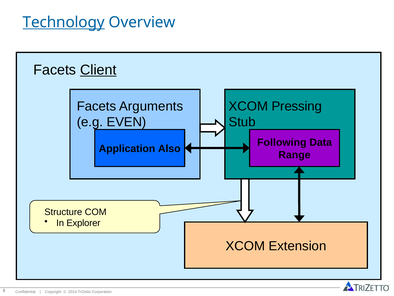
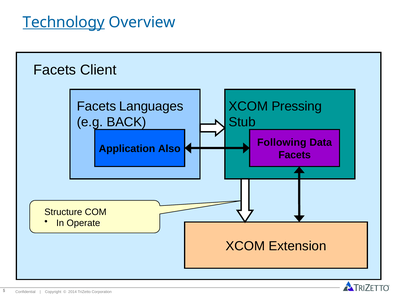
Client underline: present -> none
Arguments: Arguments -> Languages
EVEN: EVEN -> BACK
Range at (294, 155): Range -> Facets
Explorer: Explorer -> Operate
